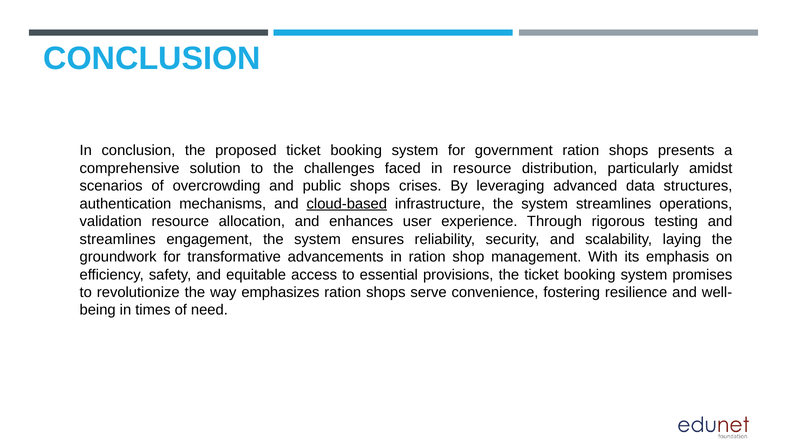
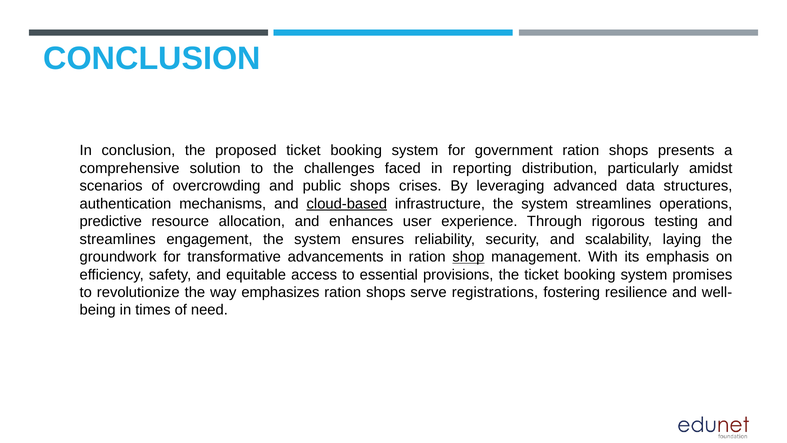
in resource: resource -> reporting
validation: validation -> predictive
shop underline: none -> present
convenience: convenience -> registrations
